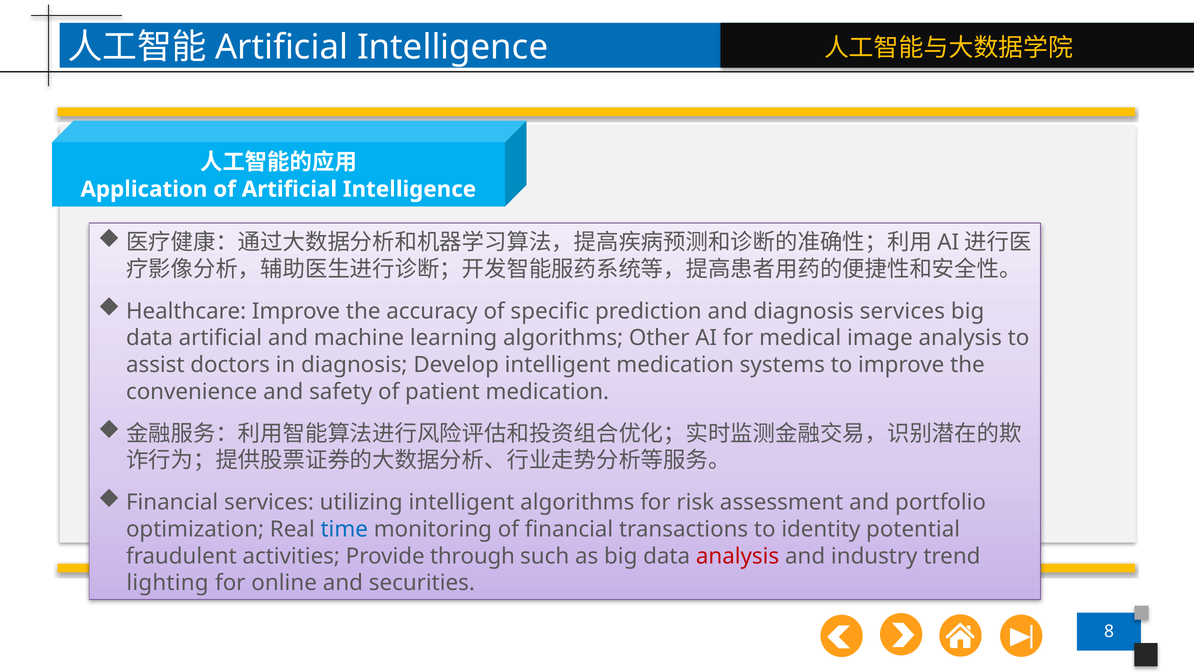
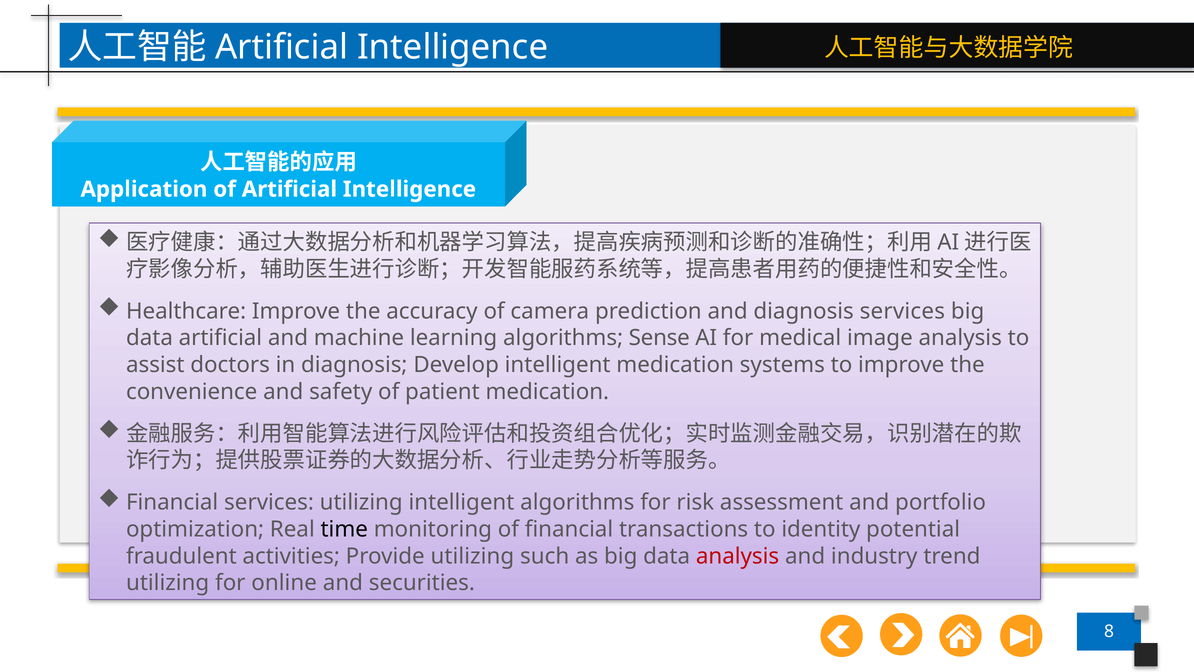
specific: specific -> camera
Other: Other -> Sense
time colour: blue -> black
Provide through: through -> utilizing
lighting at (168, 583): lighting -> utilizing
